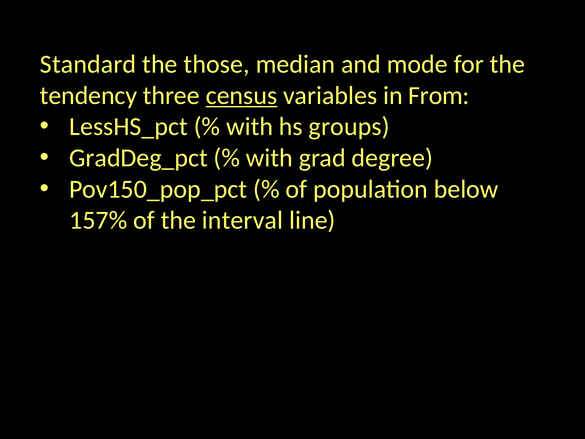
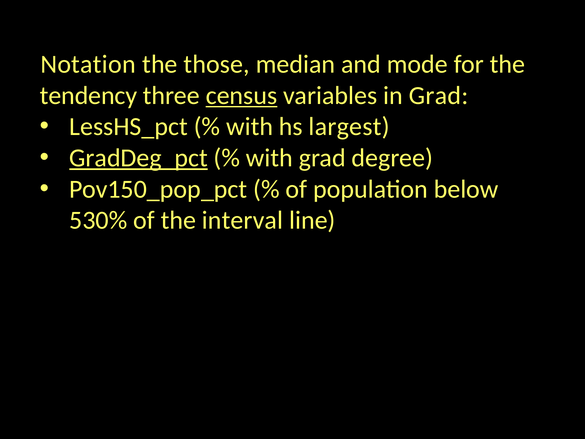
Standard: Standard -> Notation
in From: From -> Grad
groups: groups -> largest
GradDeg_pct underline: none -> present
157%: 157% -> 530%
